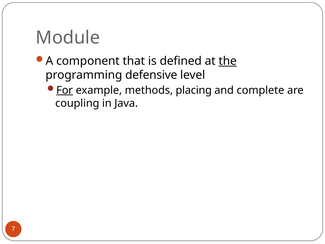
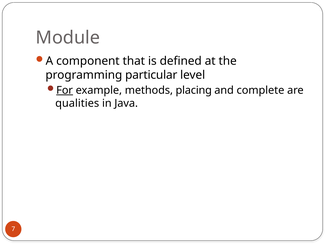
the underline: present -> none
defensive: defensive -> particular
coupling: coupling -> qualities
